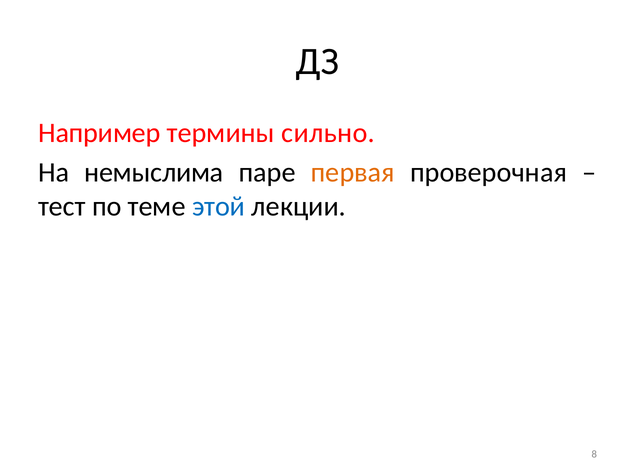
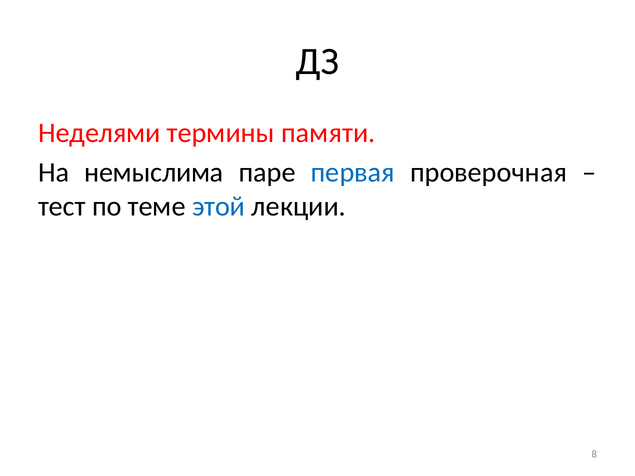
Например: Например -> Неделями
сильно: сильно -> памяти
первая colour: orange -> blue
